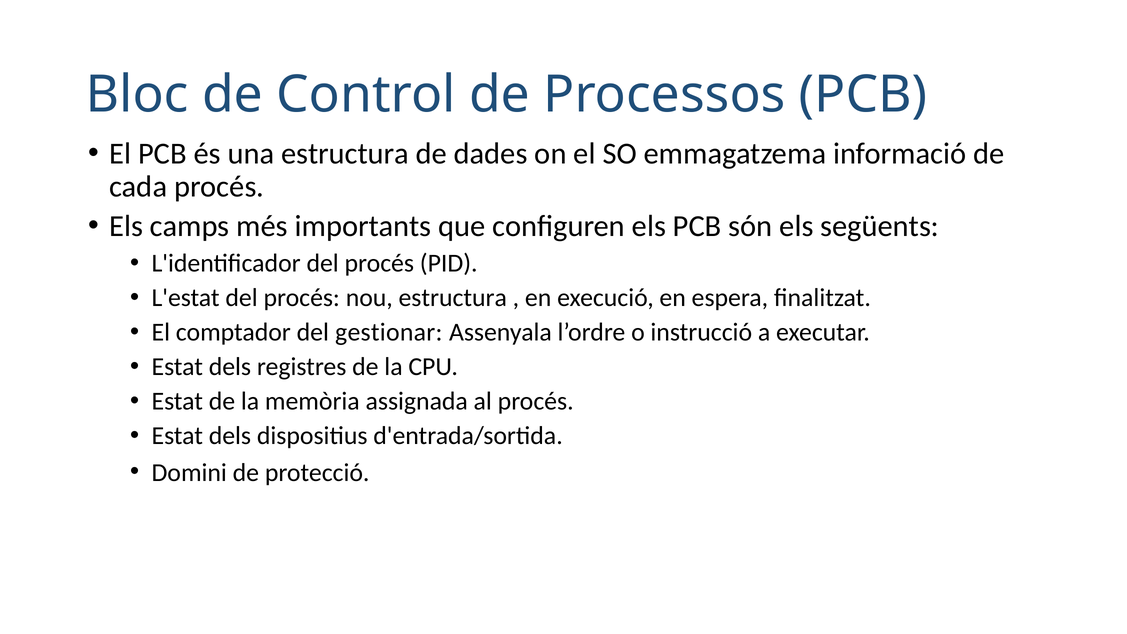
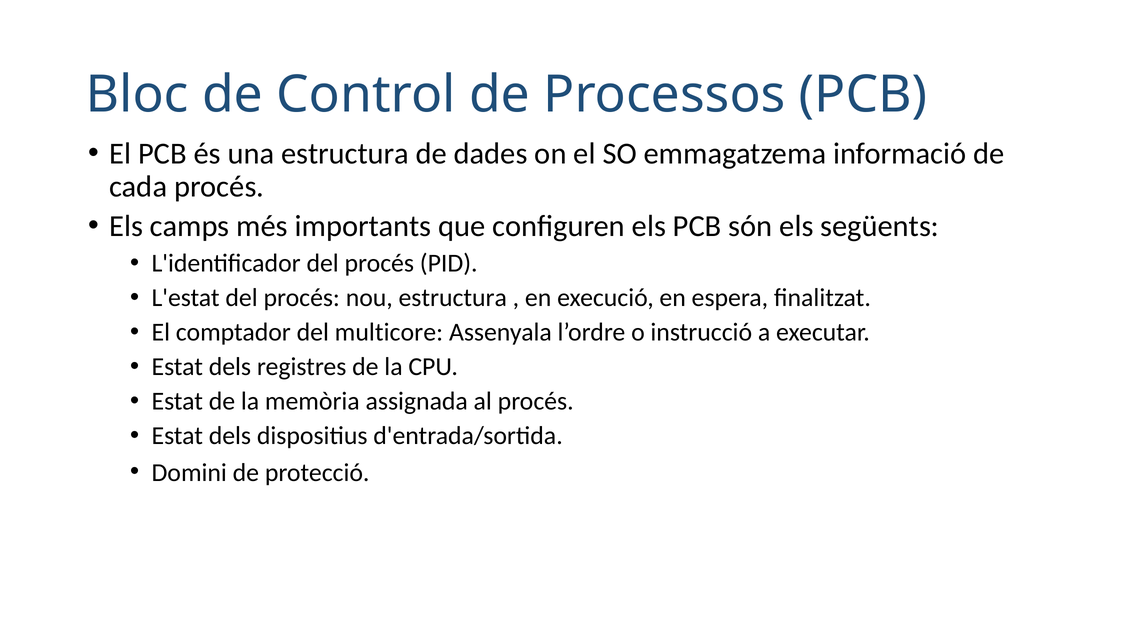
gestionar: gestionar -> multicore
